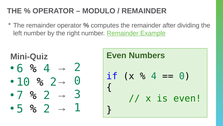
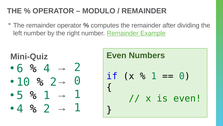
4 at (154, 76): 4 -> 1
3 at (77, 94): 3 -> 1
7: 7 -> 5
2 at (47, 95): 2 -> 1
5 at (20, 108): 5 -> 4
